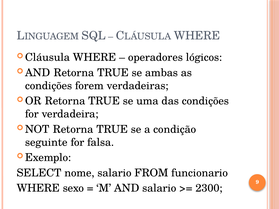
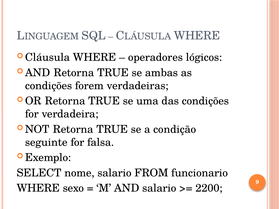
2300: 2300 -> 2200
